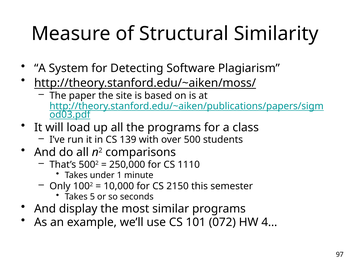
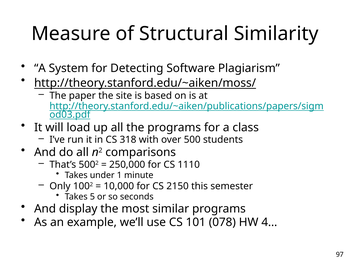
139: 139 -> 318
072: 072 -> 078
